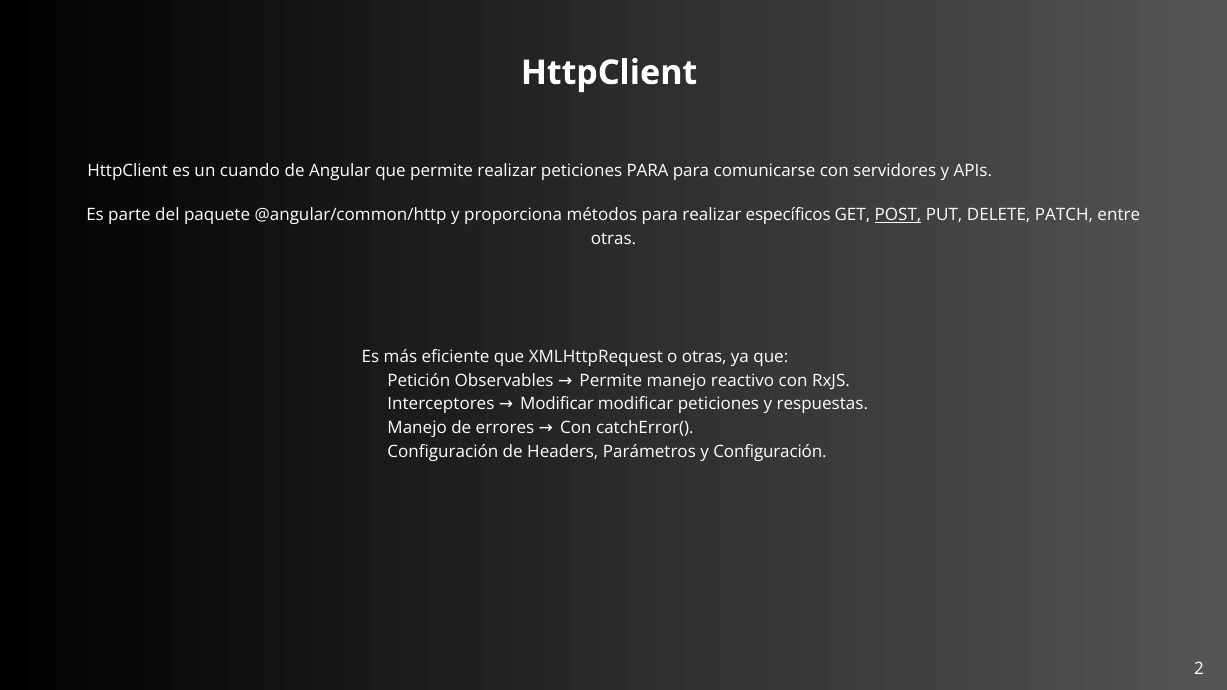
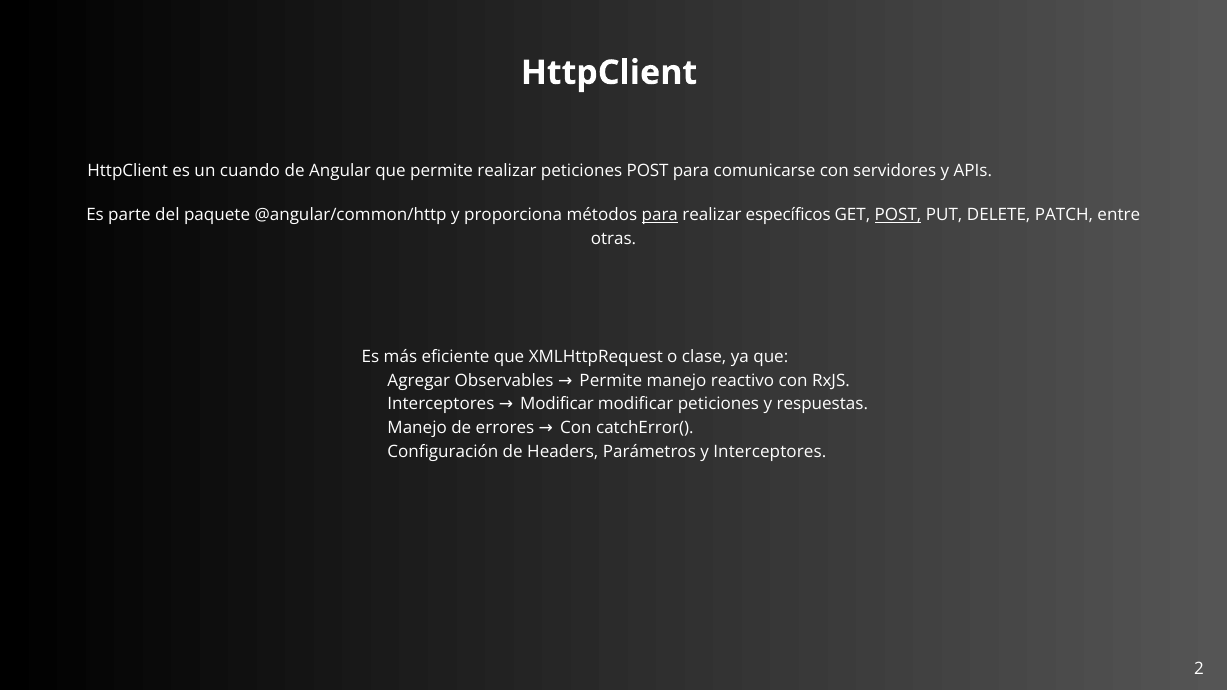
peticiones PARA: PARA -> POST
para at (660, 215) underline: none -> present
o otras: otras -> clase
Petición: Petición -> Agregar
y Configuración: Configuración -> Interceptores
